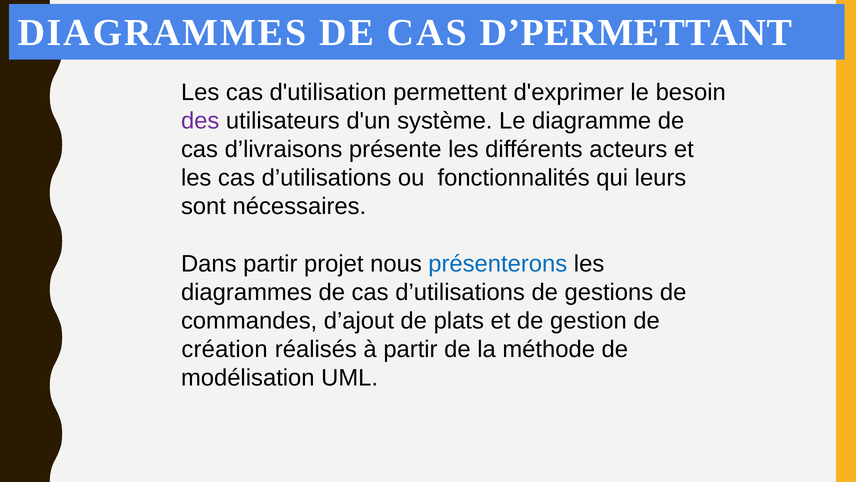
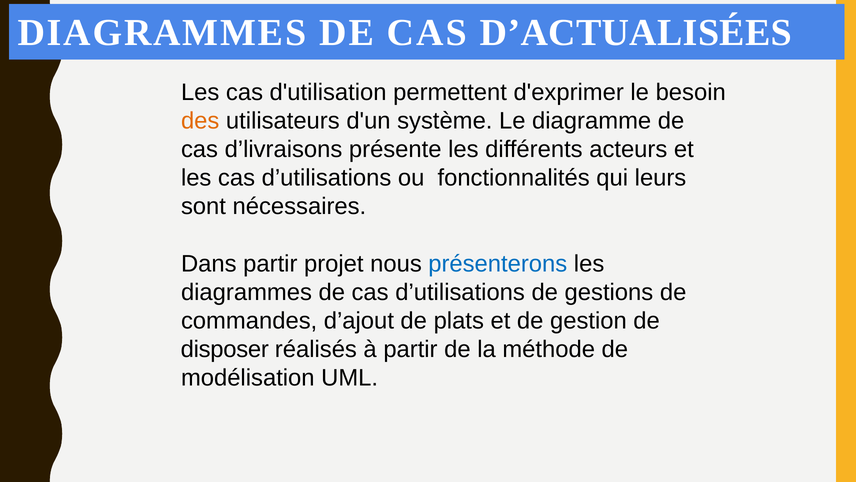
D’PERMETTANT: D’PERMETTANT -> D’ACTUALISÉES
des colour: purple -> orange
création: création -> disposer
